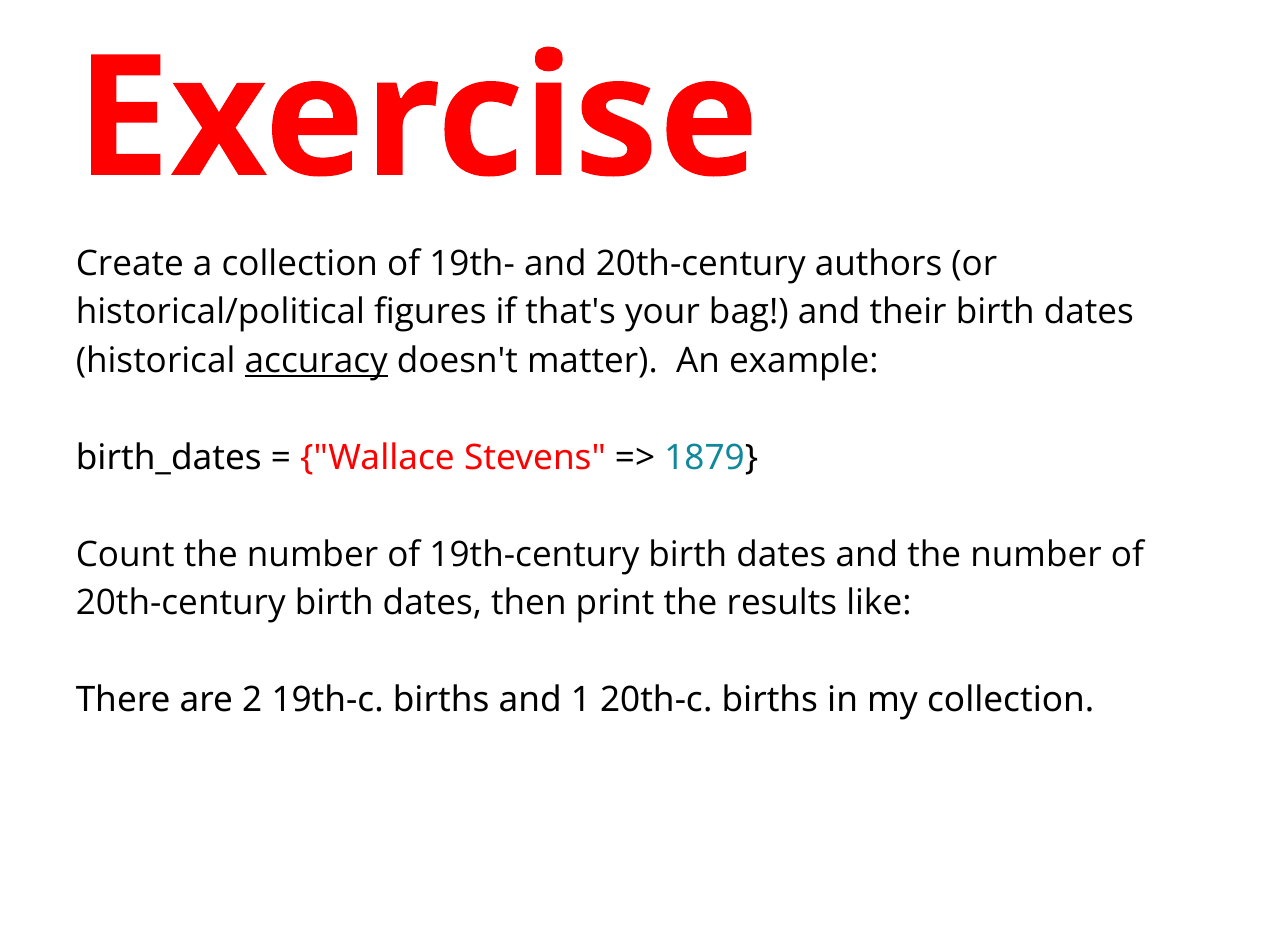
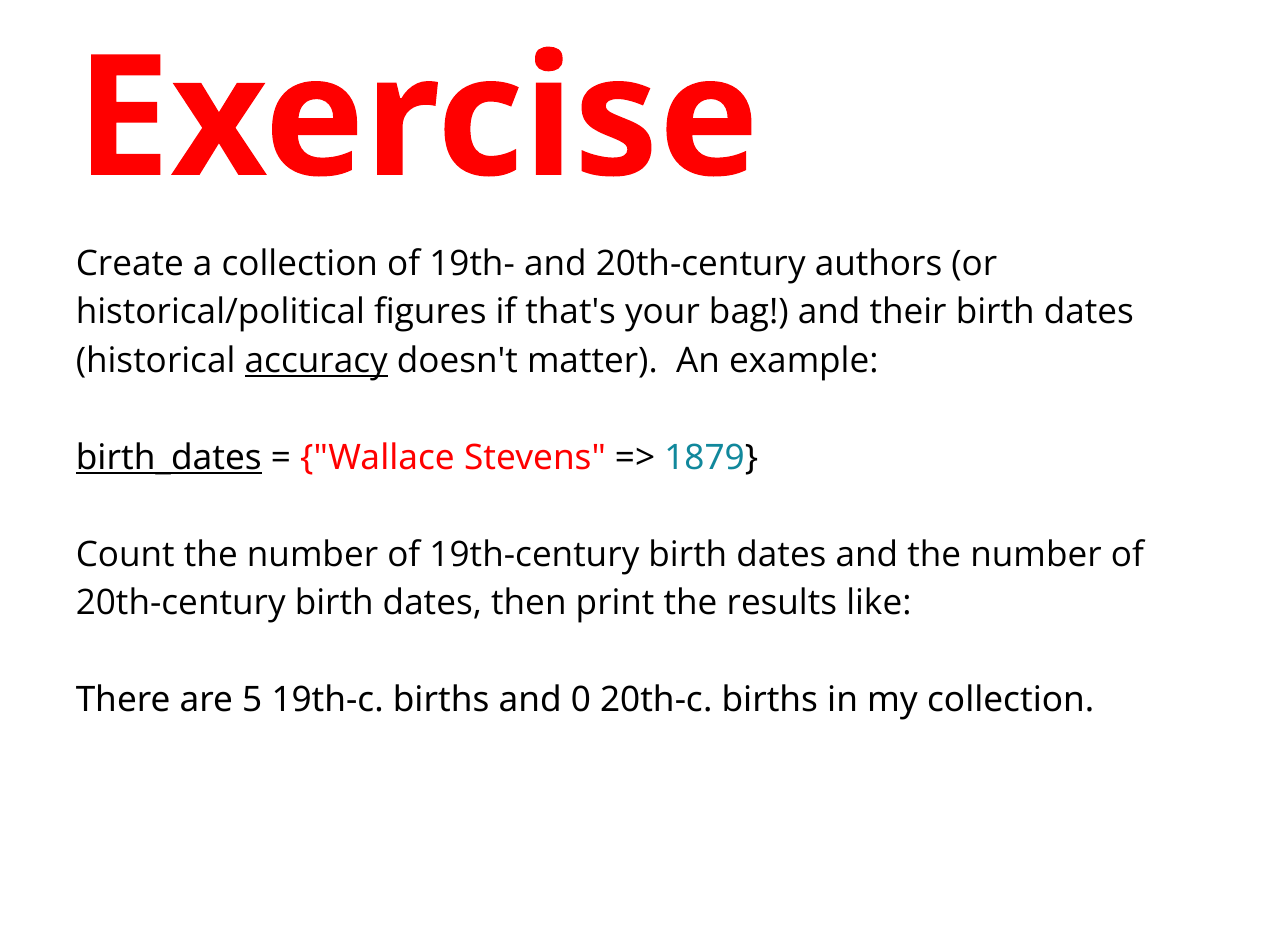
birth_dates underline: none -> present
2: 2 -> 5
1: 1 -> 0
